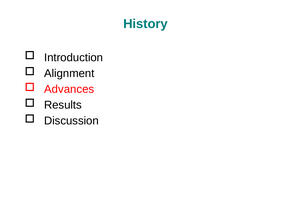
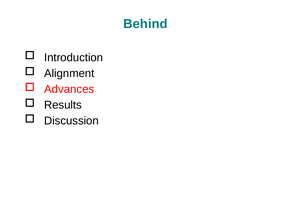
History: History -> Behind
